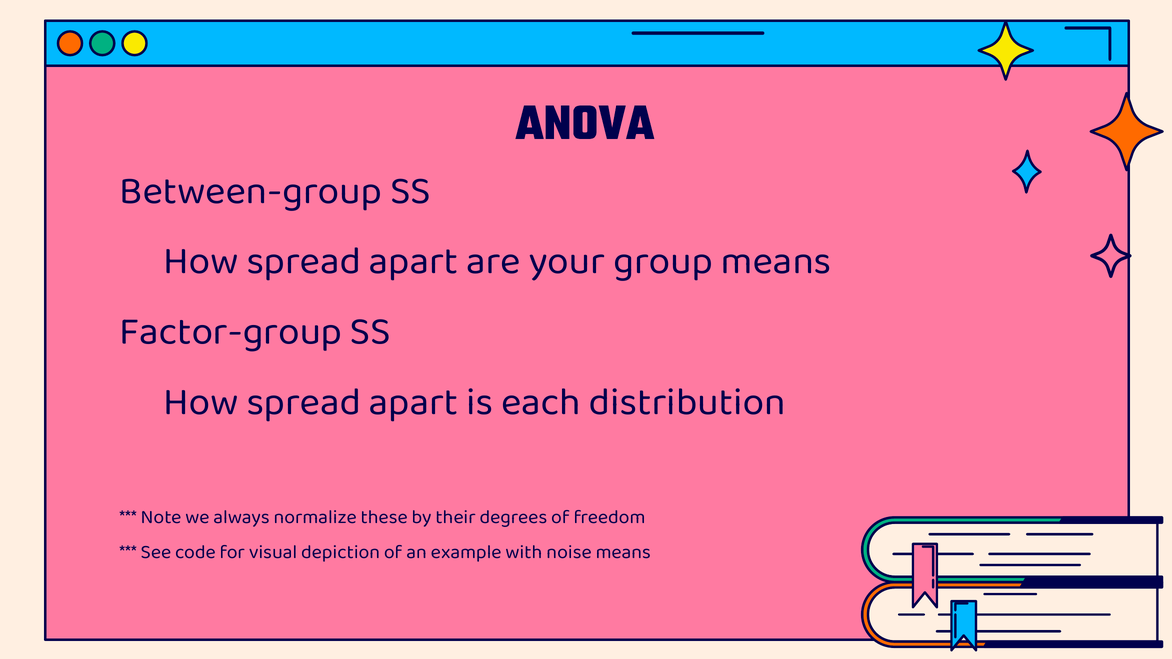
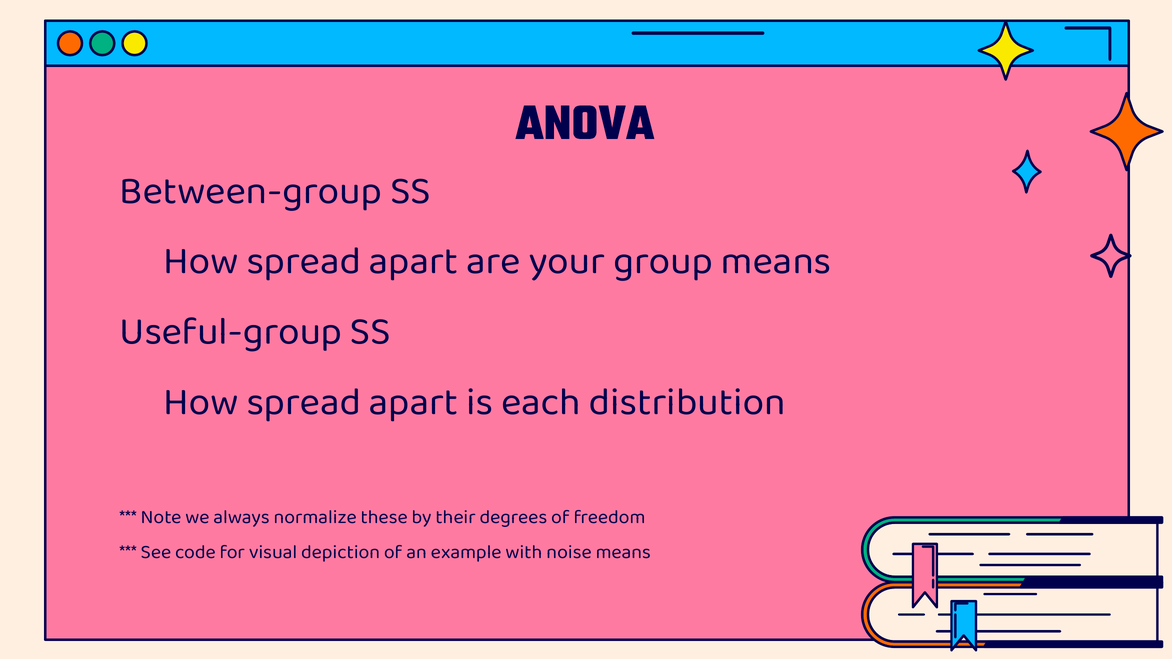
Factor-group: Factor-group -> Useful-group
